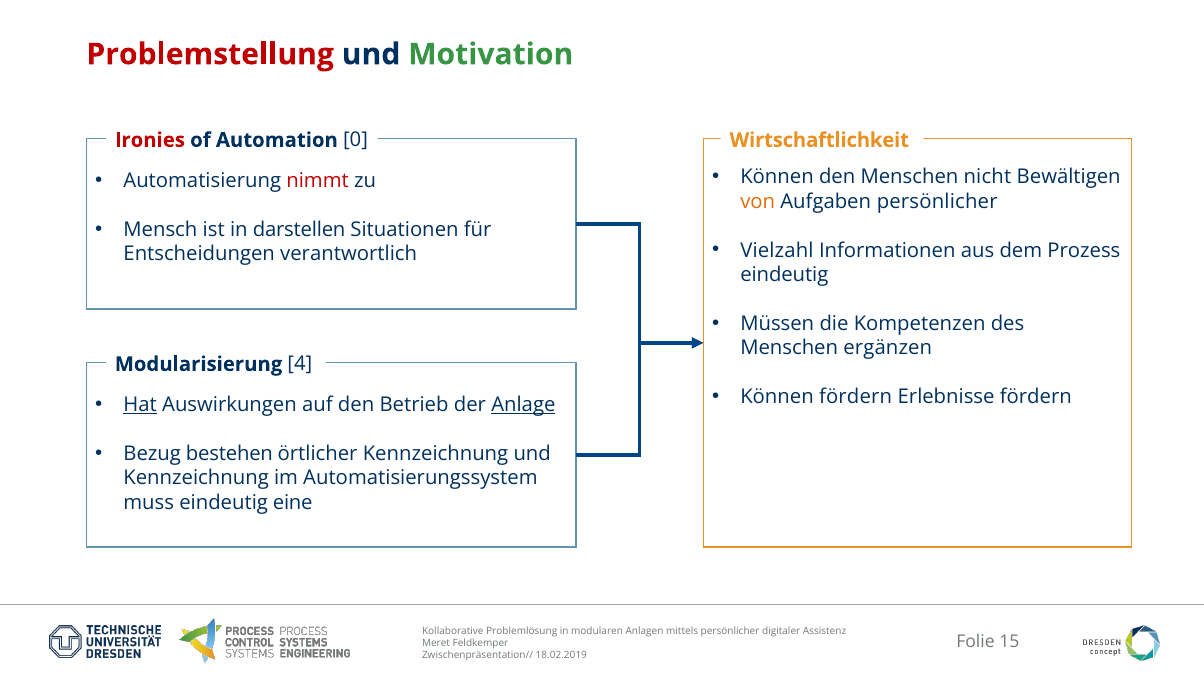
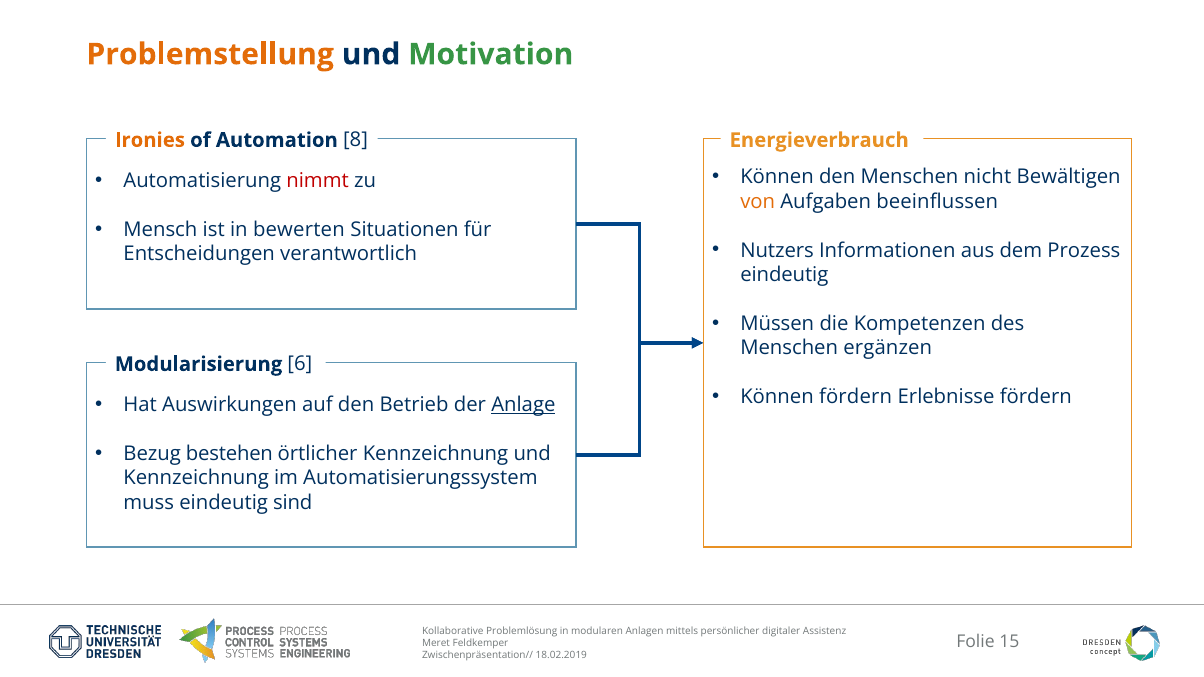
Problemstellung colour: red -> orange
Ironies colour: red -> orange
0: 0 -> 8
Wirtschaftlichkeit: Wirtschaftlichkeit -> Energieverbrauch
Aufgaben persönlicher: persönlicher -> beeinflussen
darstellen: darstellen -> bewerten
Vielzahl: Vielzahl -> Nutzers
4: 4 -> 6
Hat underline: present -> none
eine: eine -> sind
